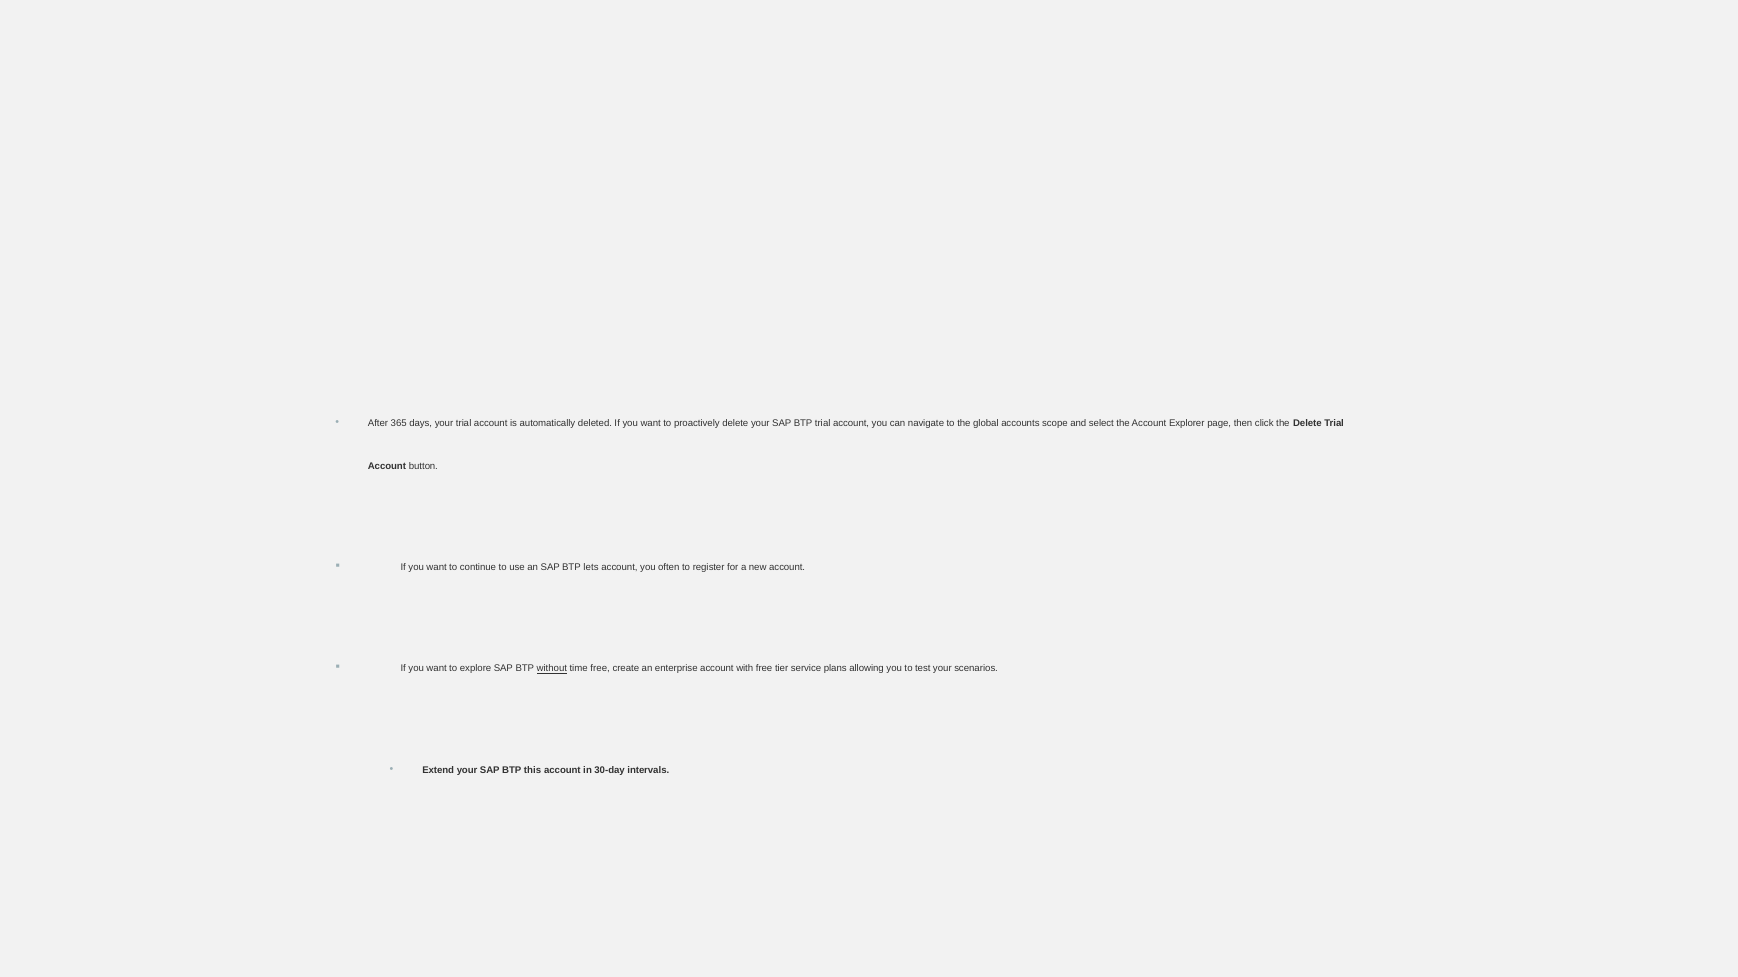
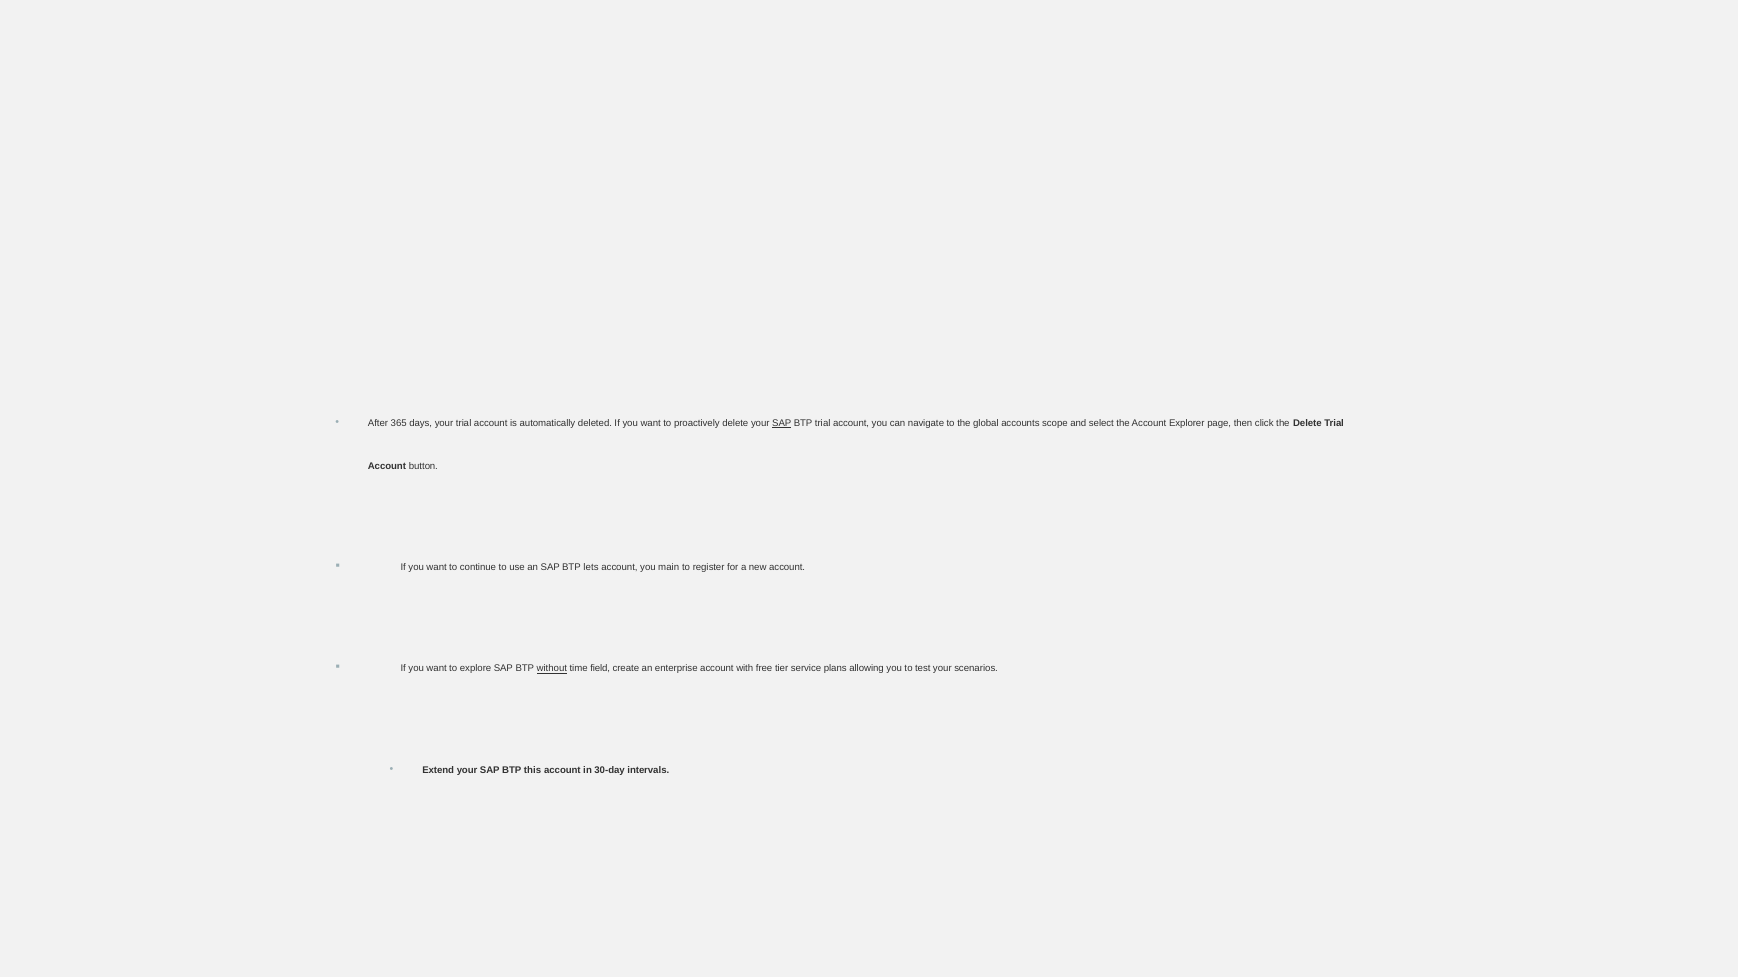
SAP at (782, 423) underline: none -> present
often: often -> main
time free: free -> field
